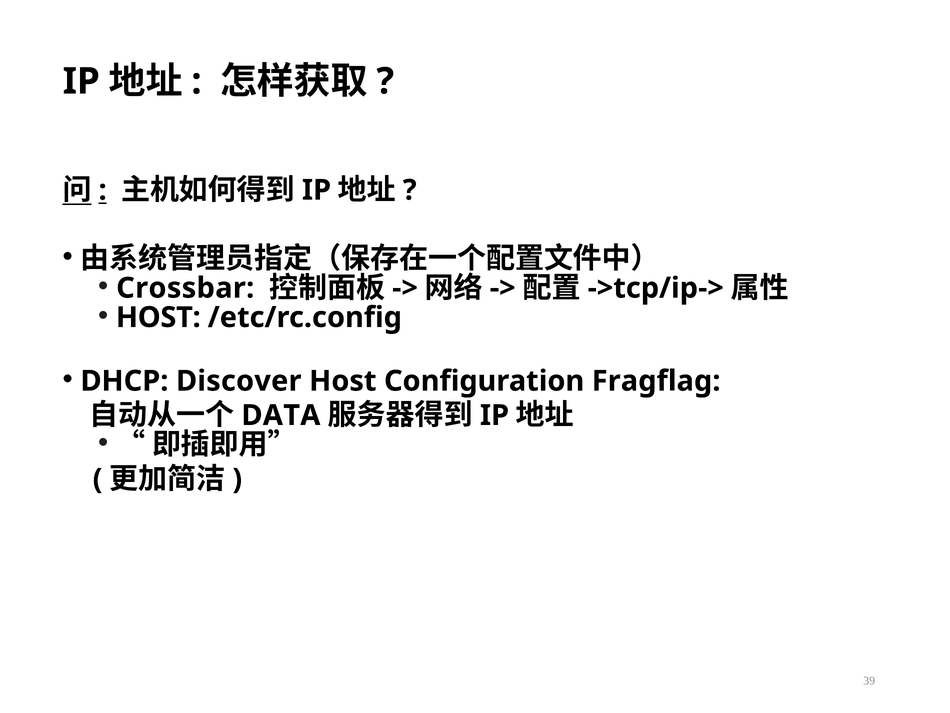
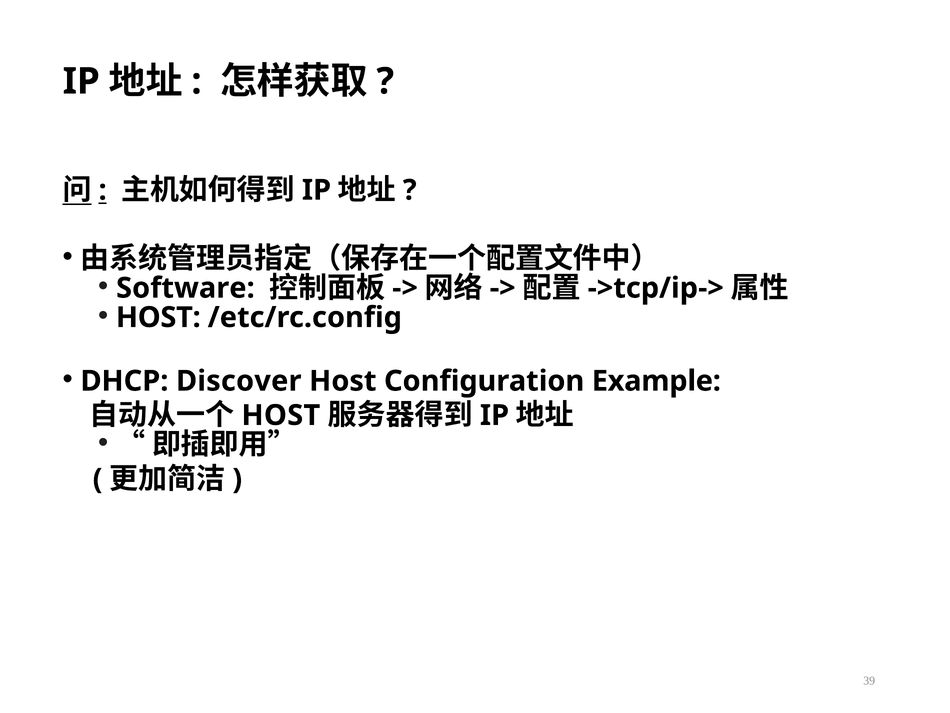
Crossbar: Crossbar -> Software
Fragflag: Fragflag -> Example
DATA at (281, 415): DATA -> HOST
